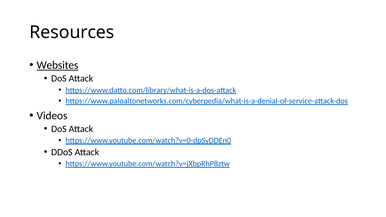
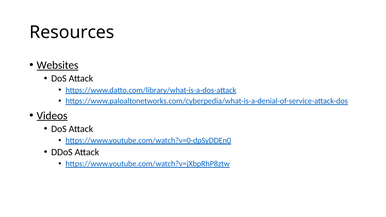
Videos underline: none -> present
